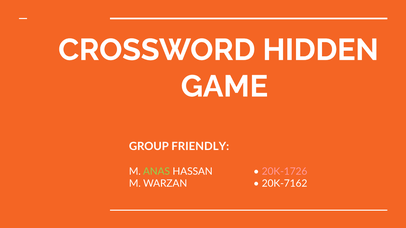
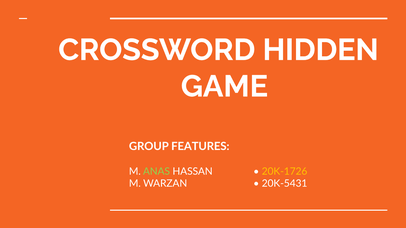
FRIENDLY: FRIENDLY -> FEATURES
20K-1726 colour: pink -> yellow
20K-7162: 20K-7162 -> 20K-5431
